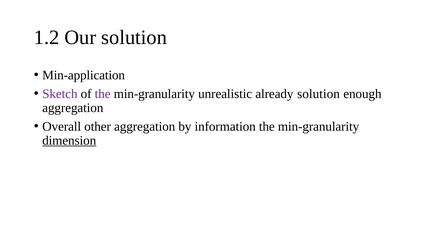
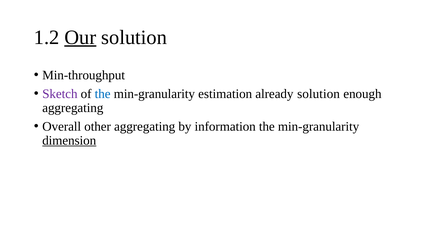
Our underline: none -> present
Min-application: Min-application -> Min-throughput
the at (103, 94) colour: purple -> blue
unrealistic: unrealistic -> estimation
aggregation at (73, 108): aggregation -> aggregating
other aggregation: aggregation -> aggregating
